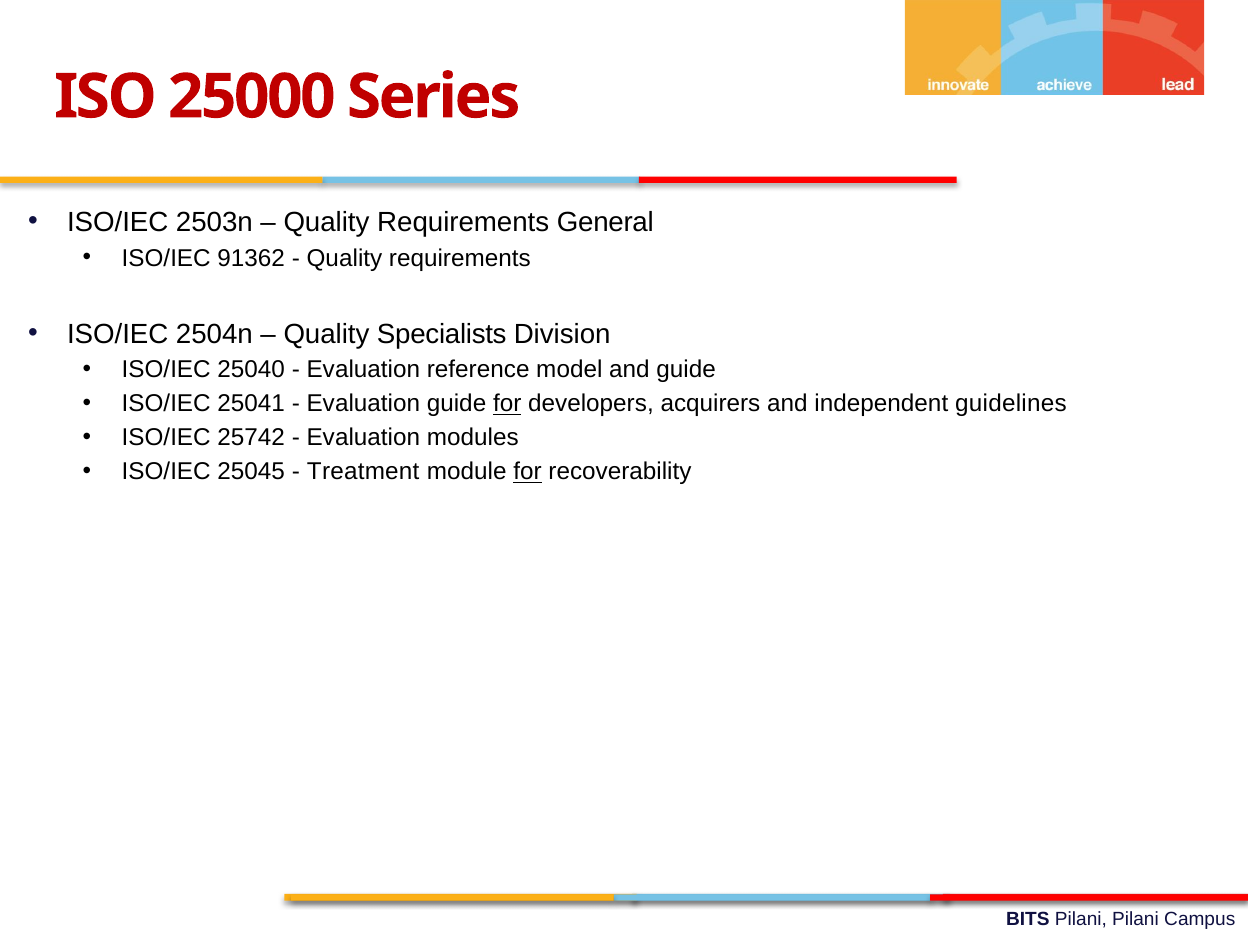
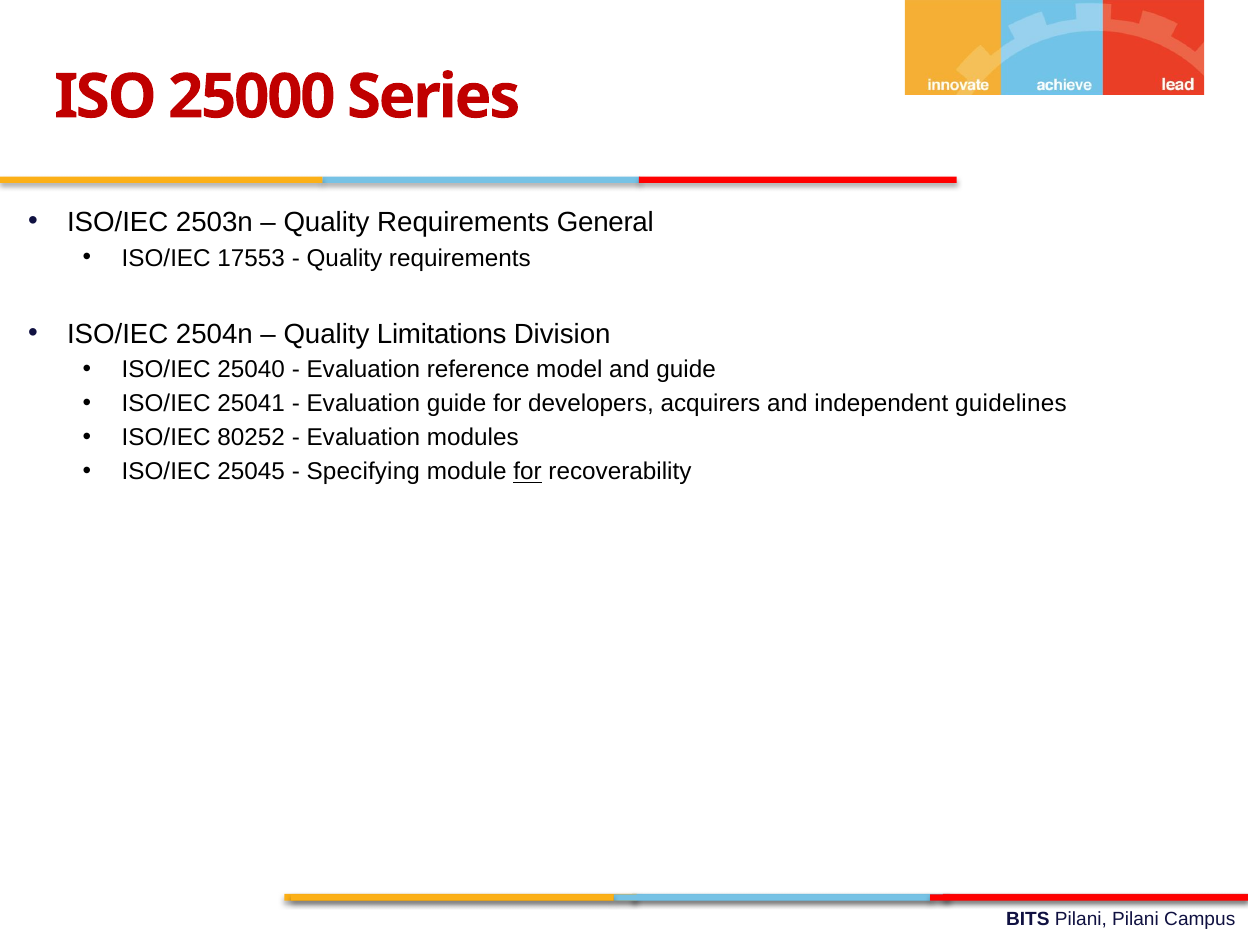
91362: 91362 -> 17553
Specialists: Specialists -> Limitations
for at (507, 404) underline: present -> none
25742: 25742 -> 80252
Treatment: Treatment -> Specifying
